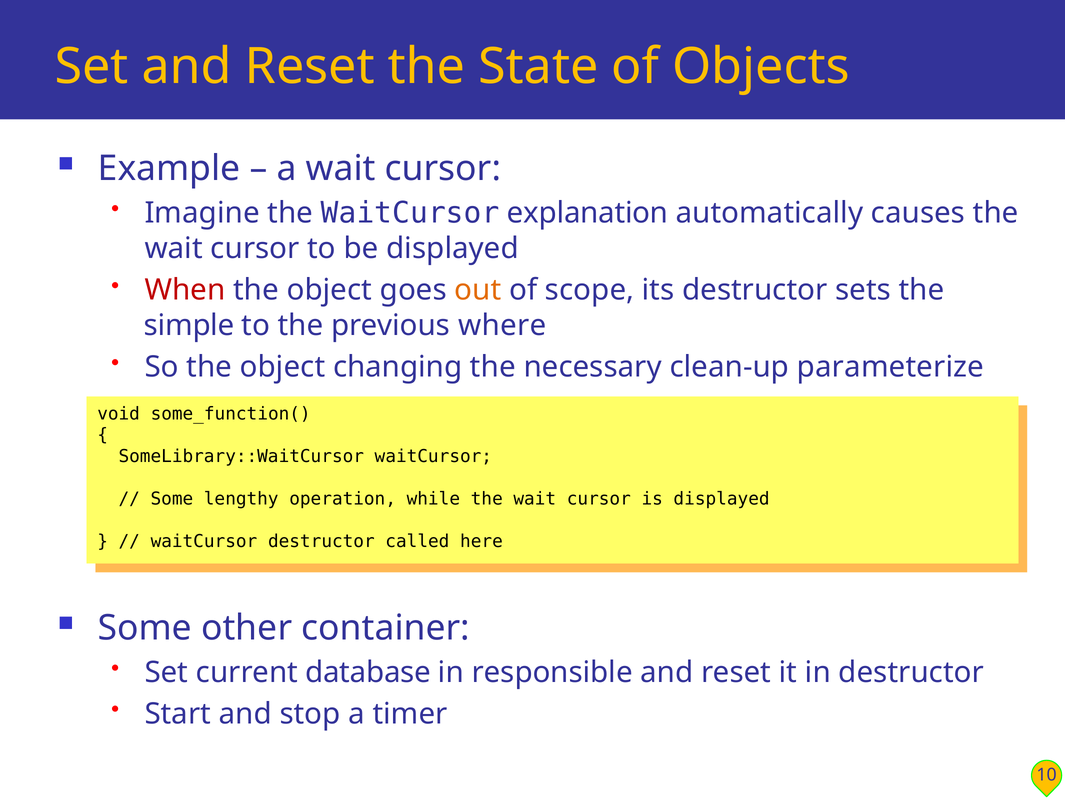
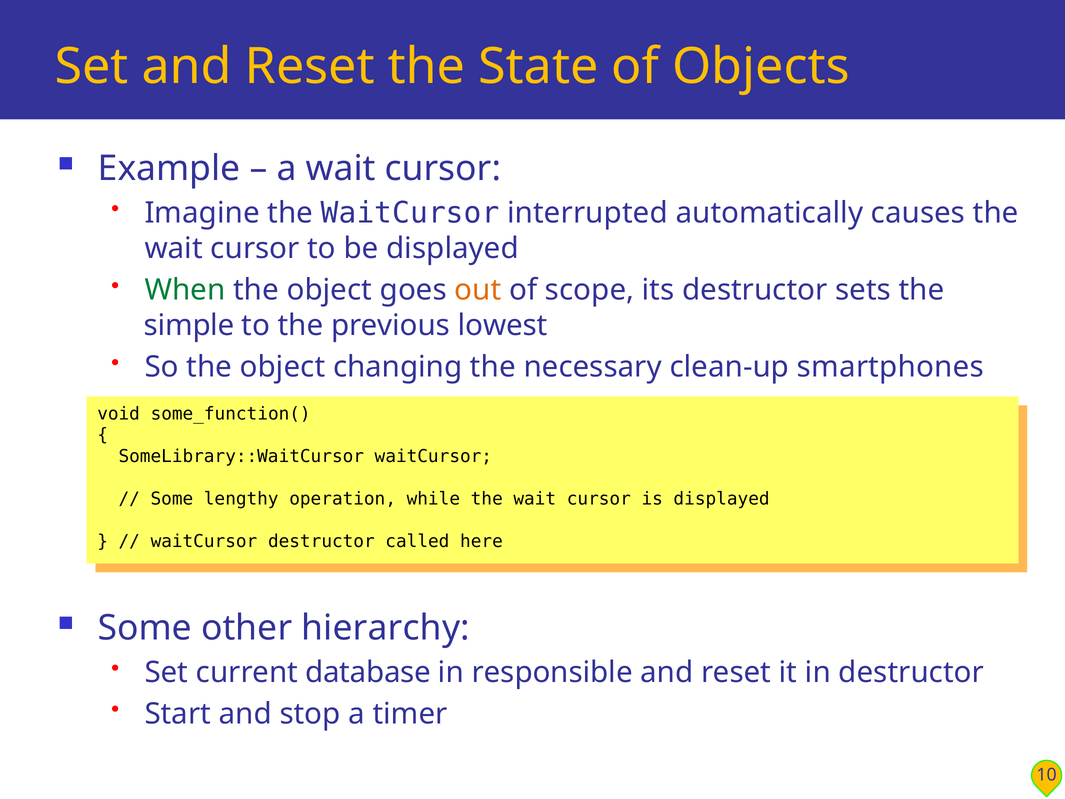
explanation: explanation -> interrupted
When colour: red -> green
where: where -> lowest
parameterize: parameterize -> smartphones
container: container -> hierarchy
